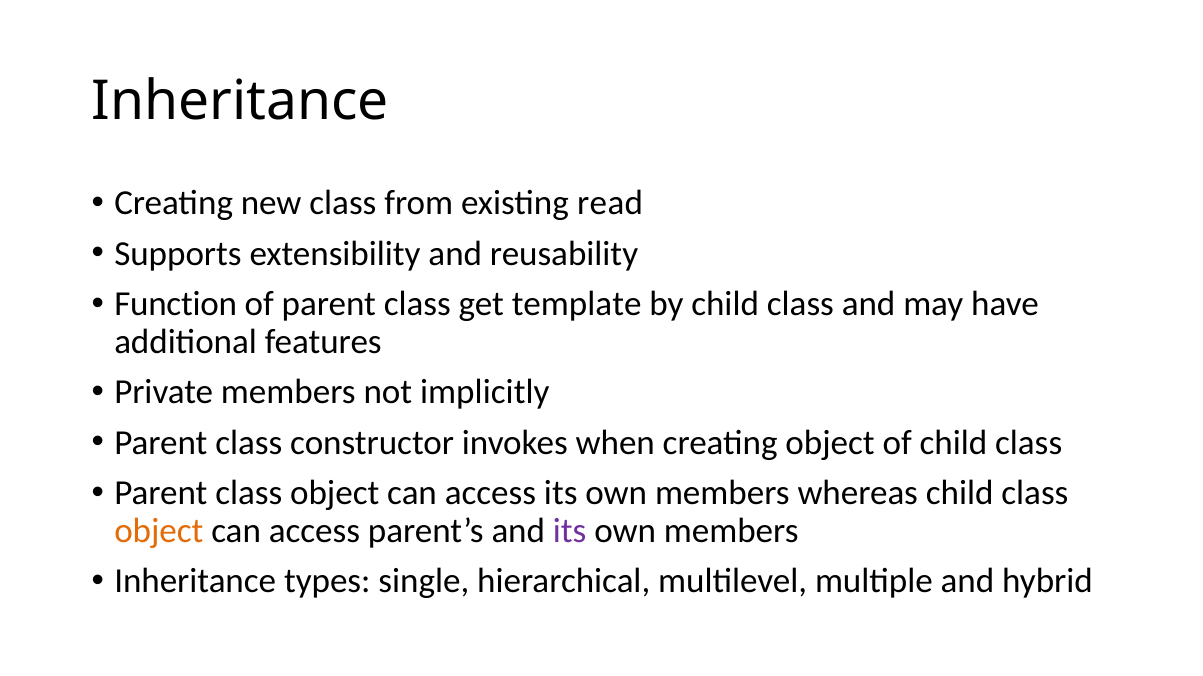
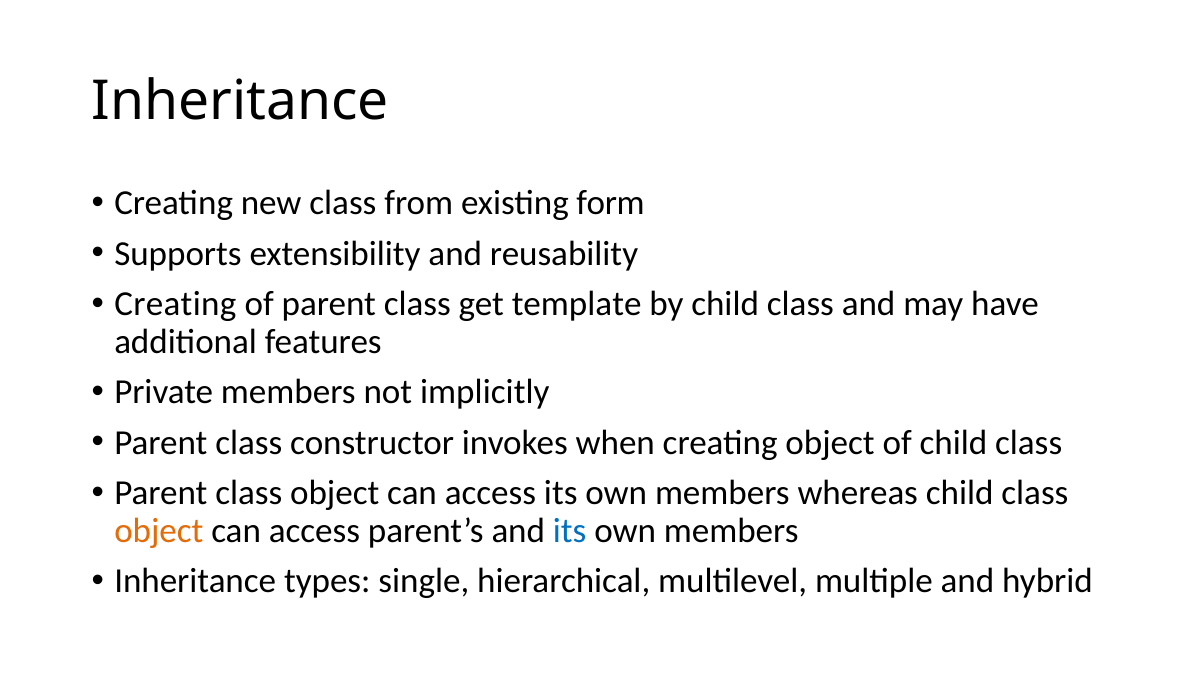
read: read -> form
Function at (176, 304): Function -> Creating
its at (570, 531) colour: purple -> blue
